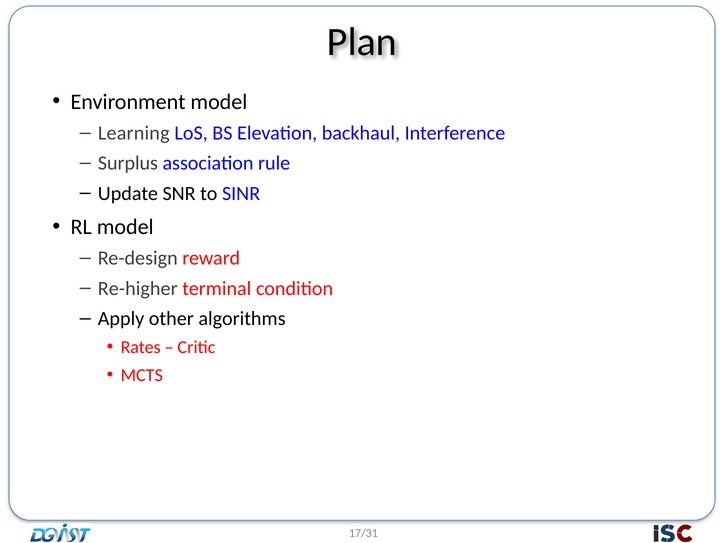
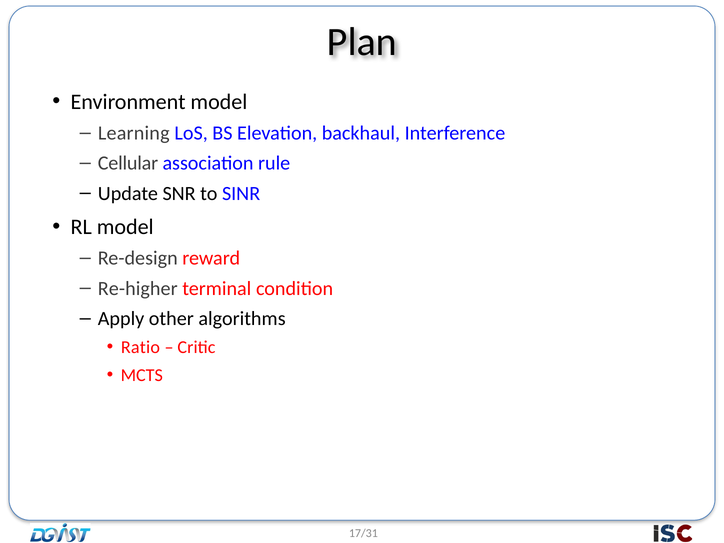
Surplus: Surplus -> Cellular
Rates: Rates -> Ratio
